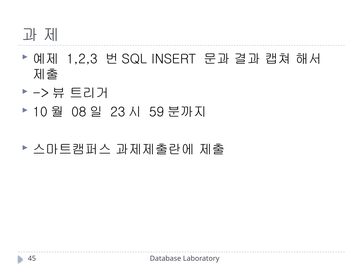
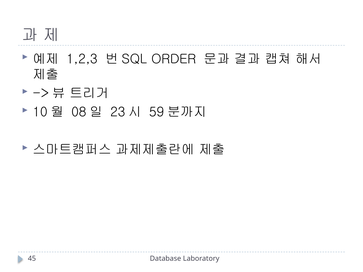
INSERT: INSERT -> ORDER
